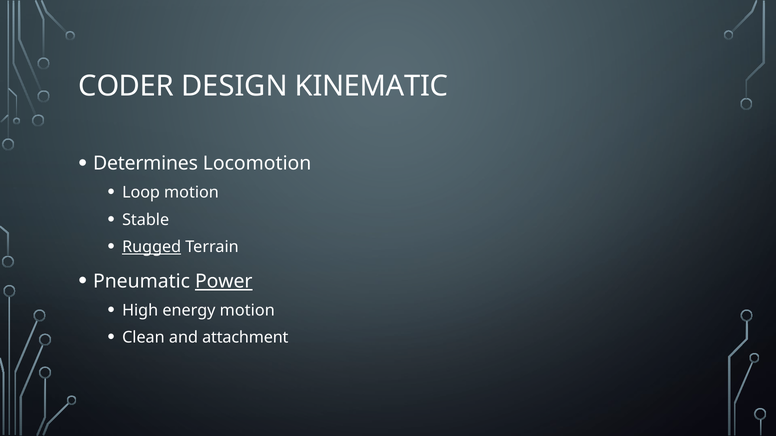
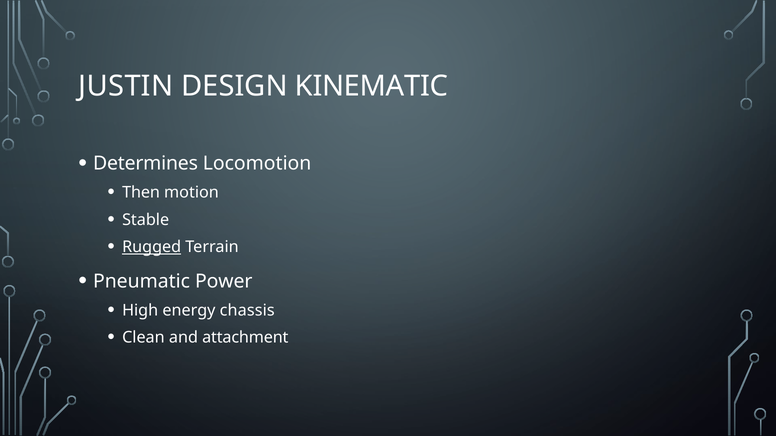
CODER: CODER -> JUSTIN
Loop: Loop -> Then
Power underline: present -> none
energy motion: motion -> chassis
